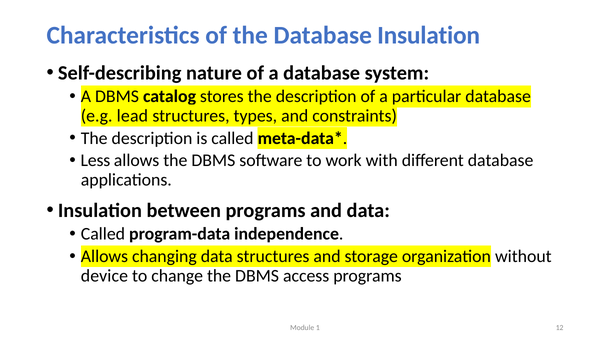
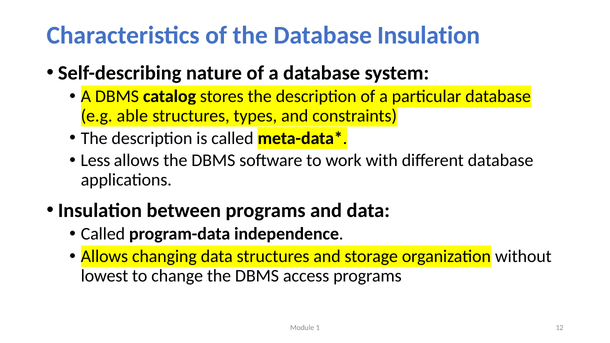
lead: lead -> able
device: device -> lowest
